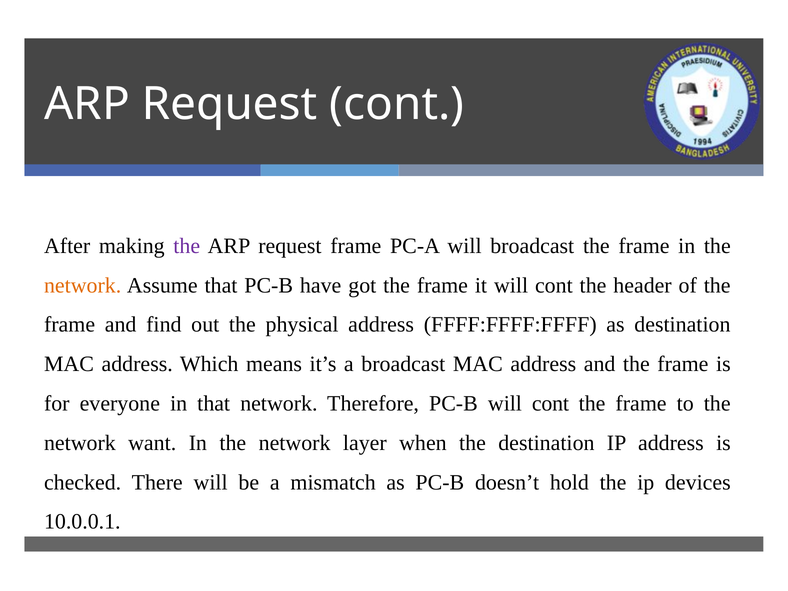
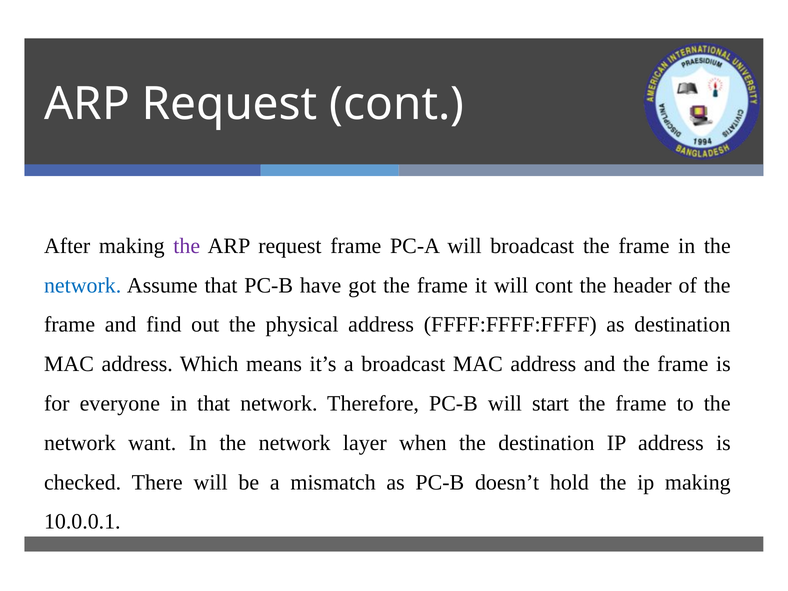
network at (83, 285) colour: orange -> blue
PC-B will cont: cont -> start
ip devices: devices -> making
